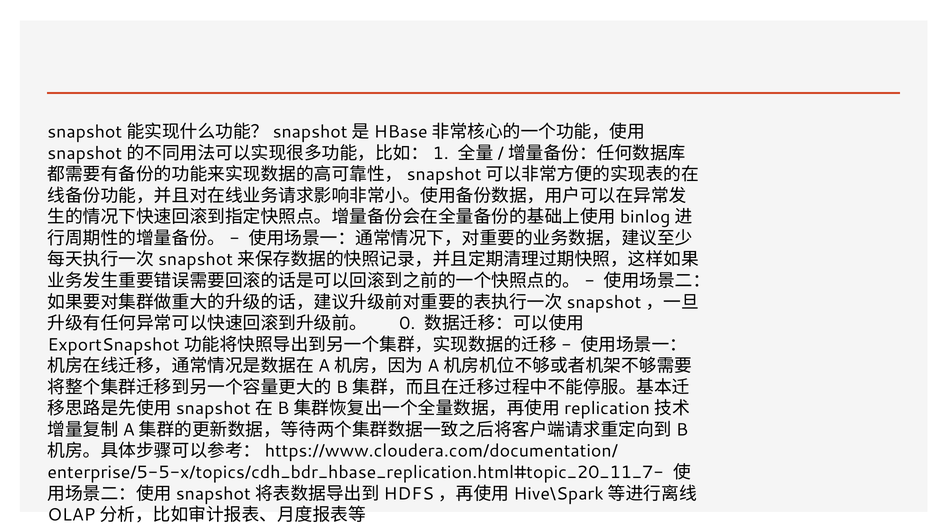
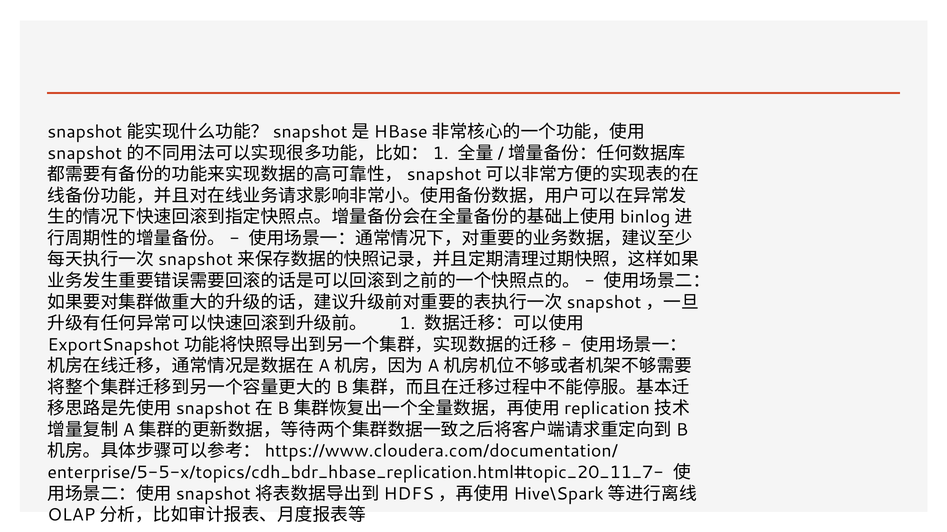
0: 0 -> 1
